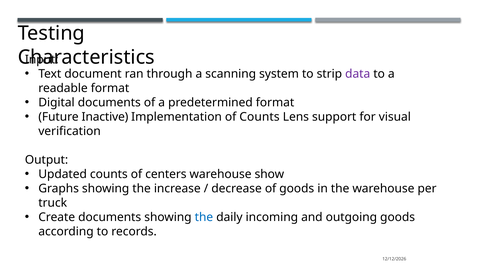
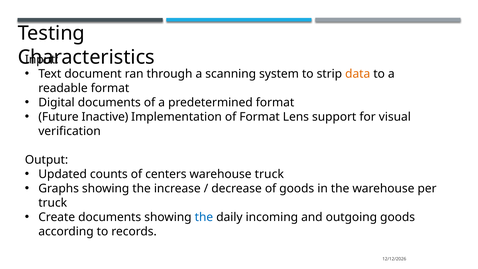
data colour: purple -> orange
of Counts: Counts -> Format
warehouse show: show -> truck
